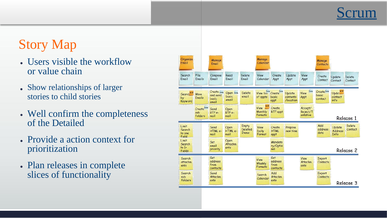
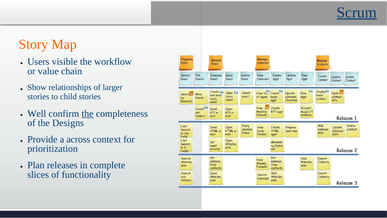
the at (88, 113) underline: none -> present
Detailed: Detailed -> Designs
action: action -> across
